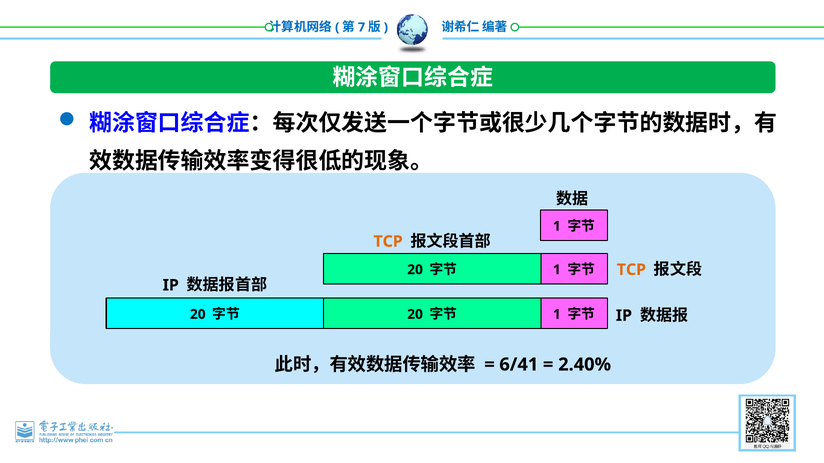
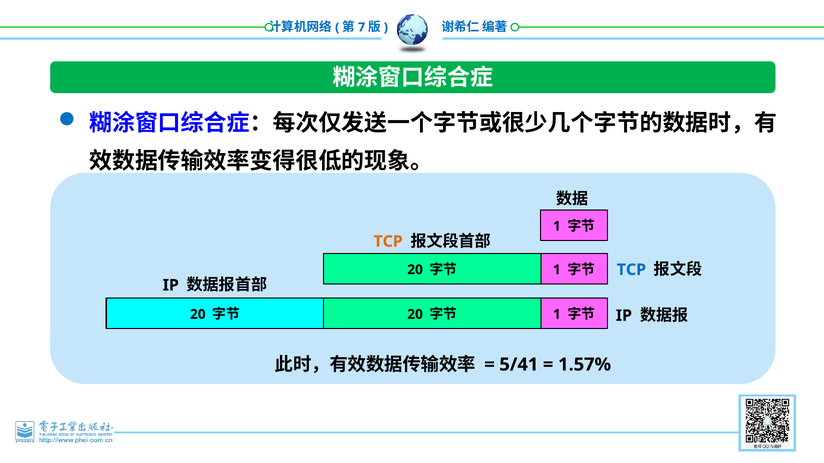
TCP at (631, 270) colour: orange -> blue
6/41: 6/41 -> 5/41
2.40%: 2.40% -> 1.57%
